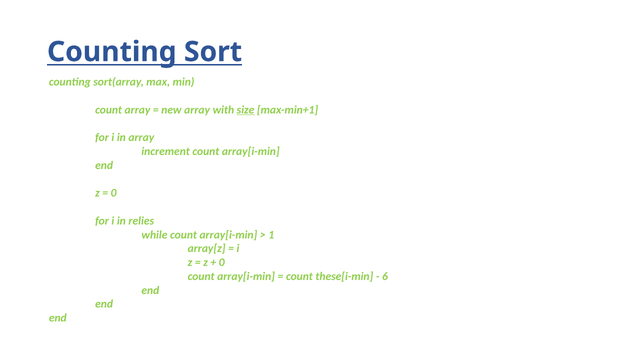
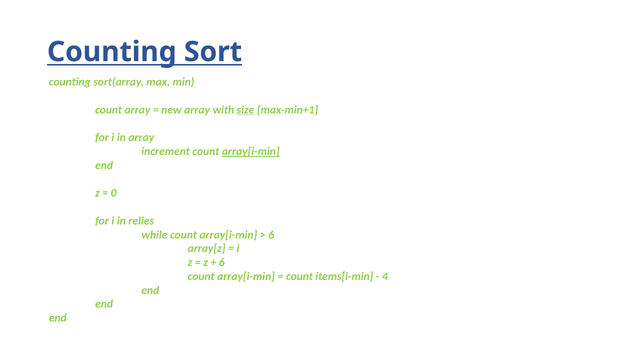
array[i-min at (251, 151) underline: none -> present
1 at (271, 235): 1 -> 6
0 at (222, 263): 0 -> 6
these[i-min: these[i-min -> items[i-min
6: 6 -> 4
